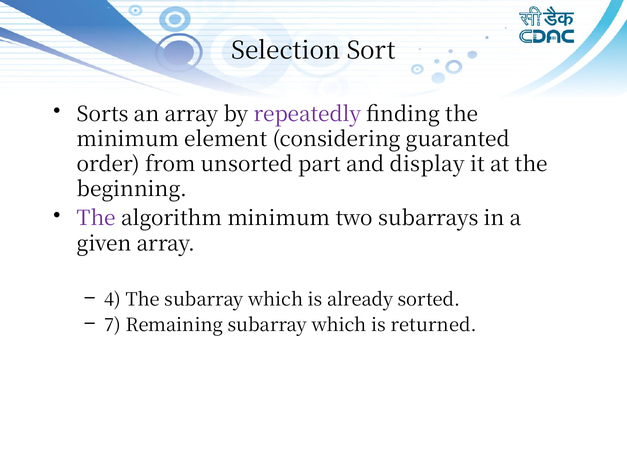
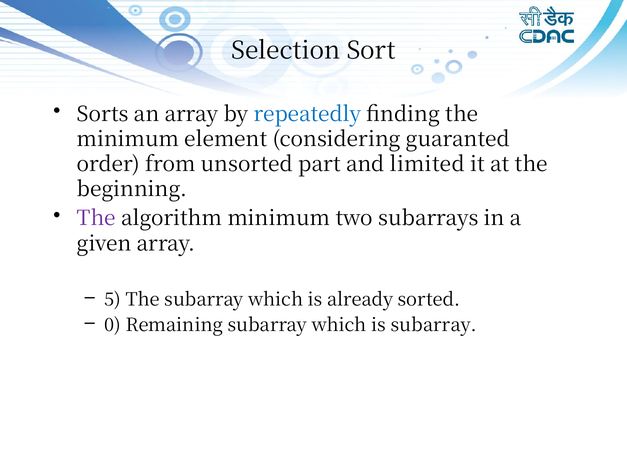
repeatedly colour: purple -> blue
display: display -> limited
4: 4 -> 5
7: 7 -> 0
is returned: returned -> subarray
